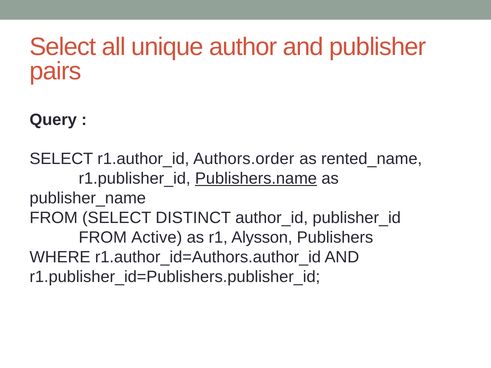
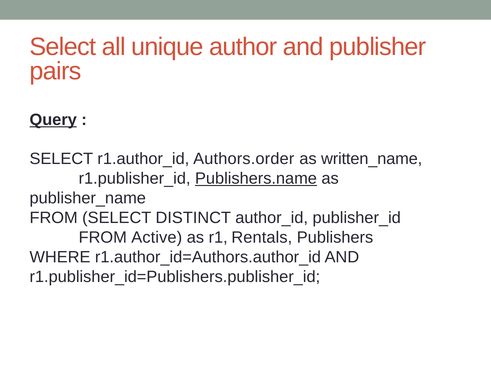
Query underline: none -> present
rented_name: rented_name -> written_name
Alysson: Alysson -> Rentals
